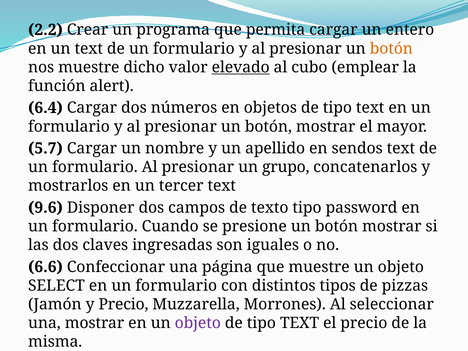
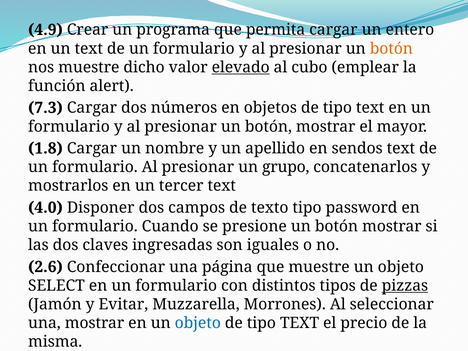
2.2: 2.2 -> 4.9
6.4: 6.4 -> 7.3
5.7: 5.7 -> 1.8
9.6: 9.6 -> 4.0
6.6: 6.6 -> 2.6
pizzas underline: none -> present
y Precio: Precio -> Evitar
objeto at (198, 323) colour: purple -> blue
